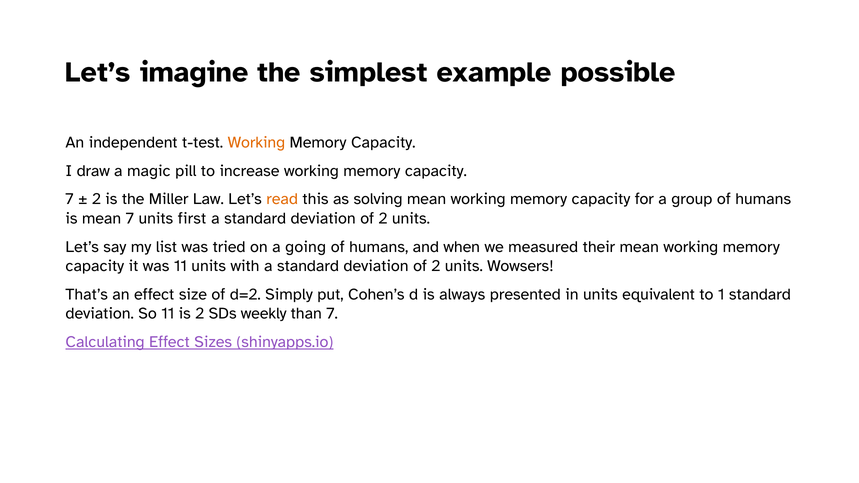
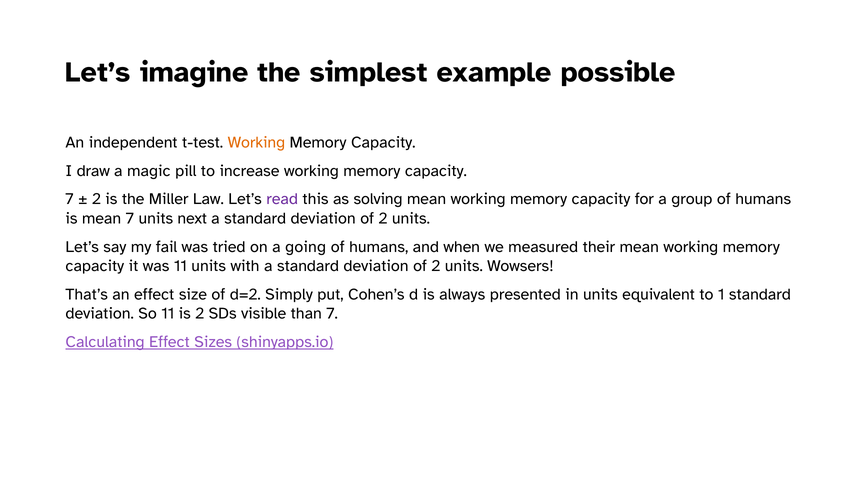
read colour: orange -> purple
first: first -> next
list: list -> fail
weekly: weekly -> visible
